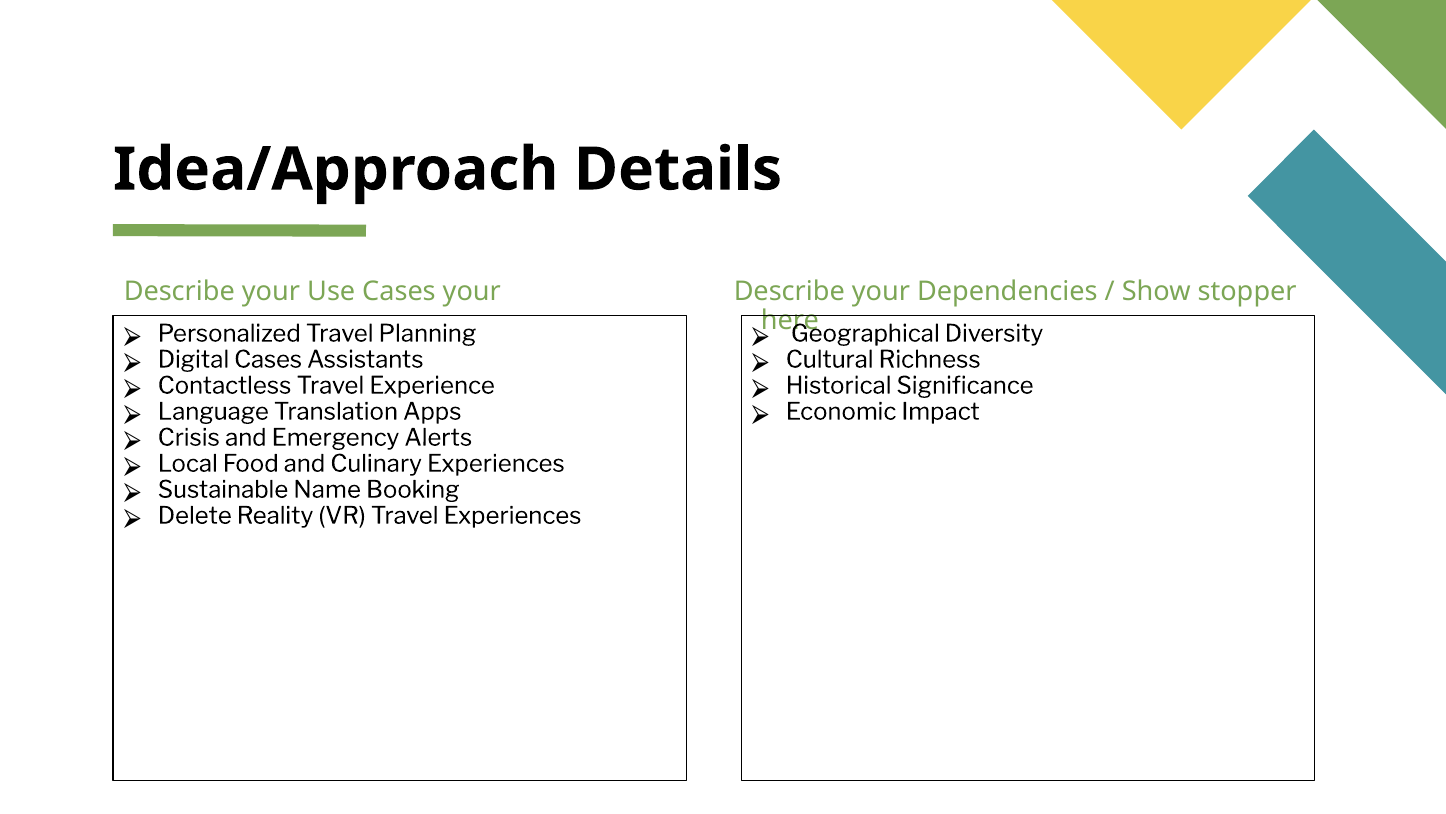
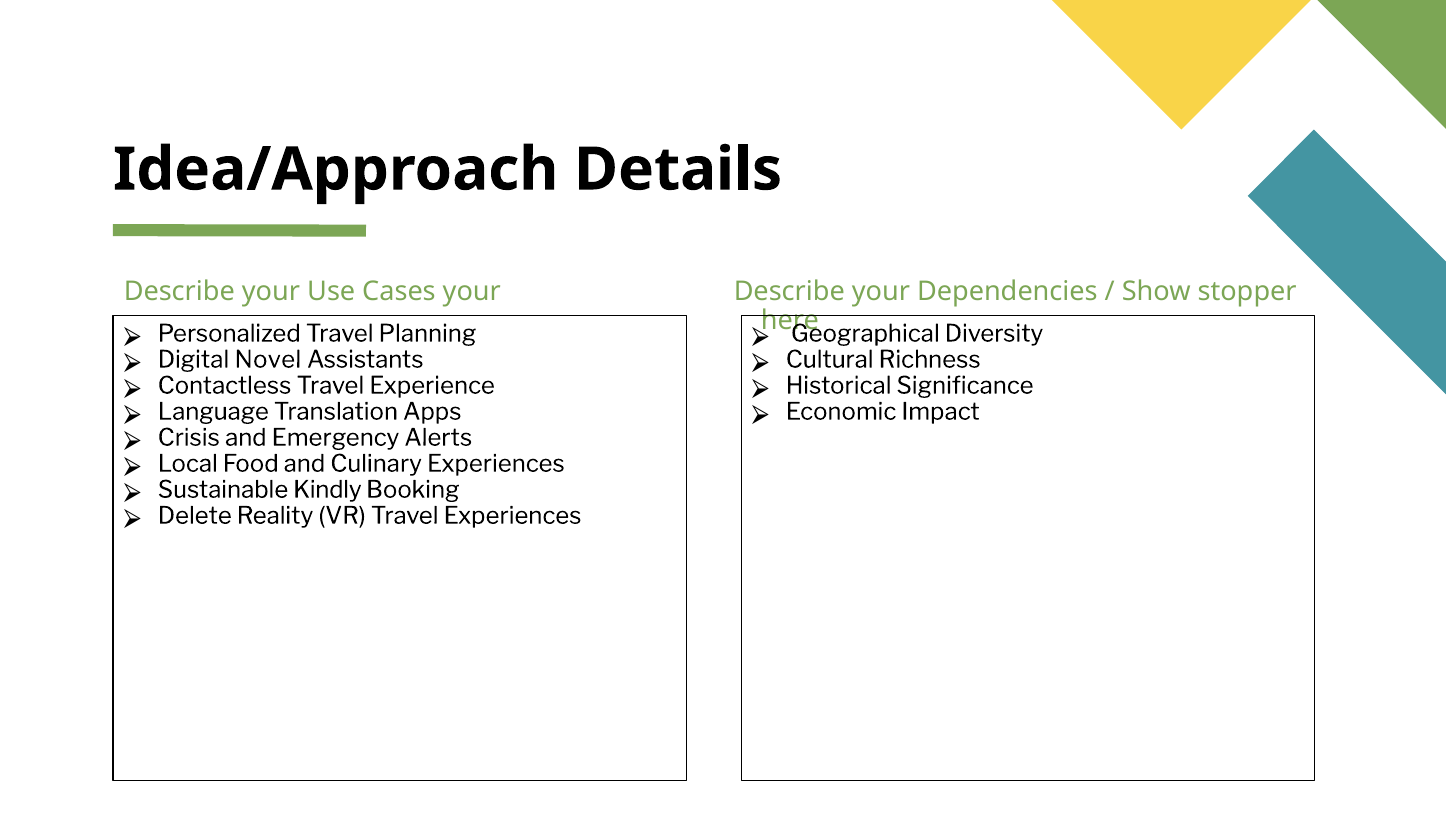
Digital Cases: Cases -> Novel
Name: Name -> Kindly
